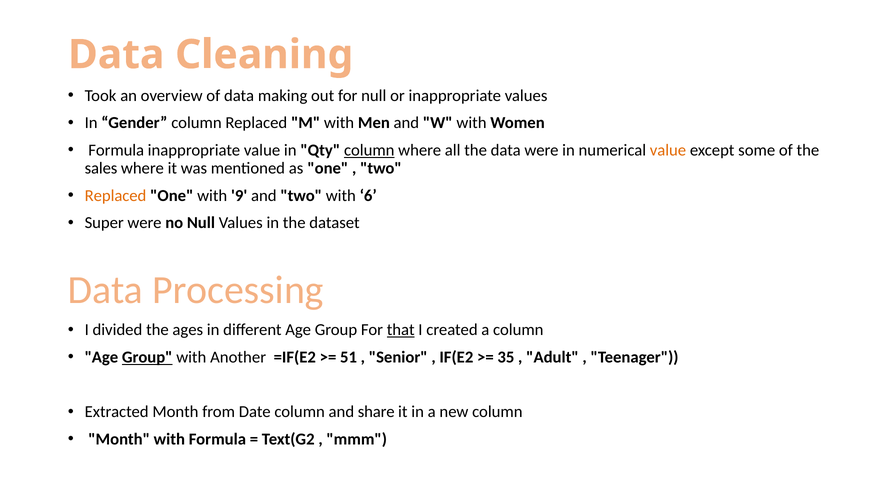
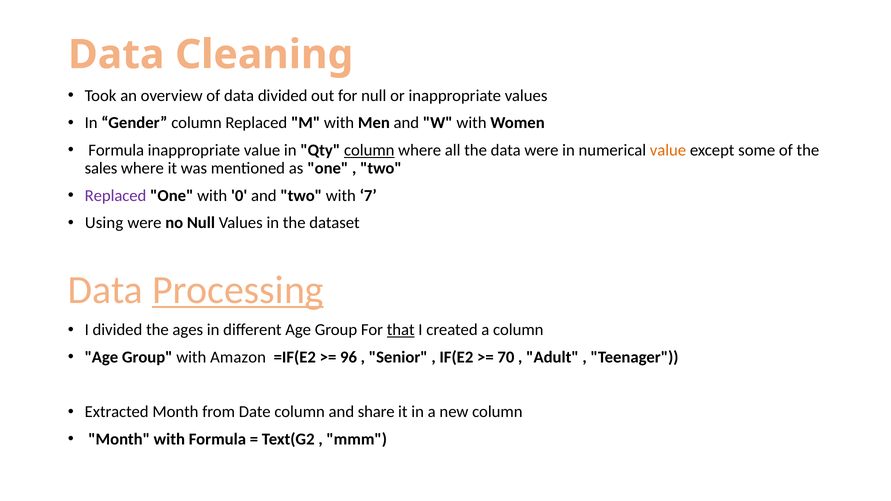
data making: making -> divided
Replaced at (116, 196) colour: orange -> purple
9: 9 -> 0
6: 6 -> 7
Super: Super -> Using
Processing underline: none -> present
Group at (147, 357) underline: present -> none
Another: Another -> Amazon
51: 51 -> 96
35: 35 -> 70
